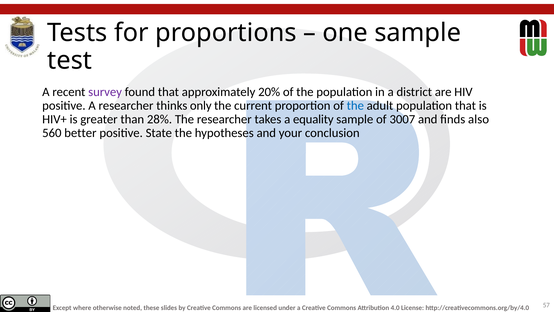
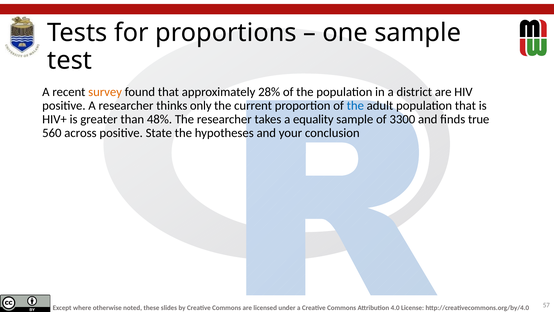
survey colour: purple -> orange
20%: 20% -> 28%
28%: 28% -> 48%
3007: 3007 -> 3300
also: also -> true
better: better -> across
